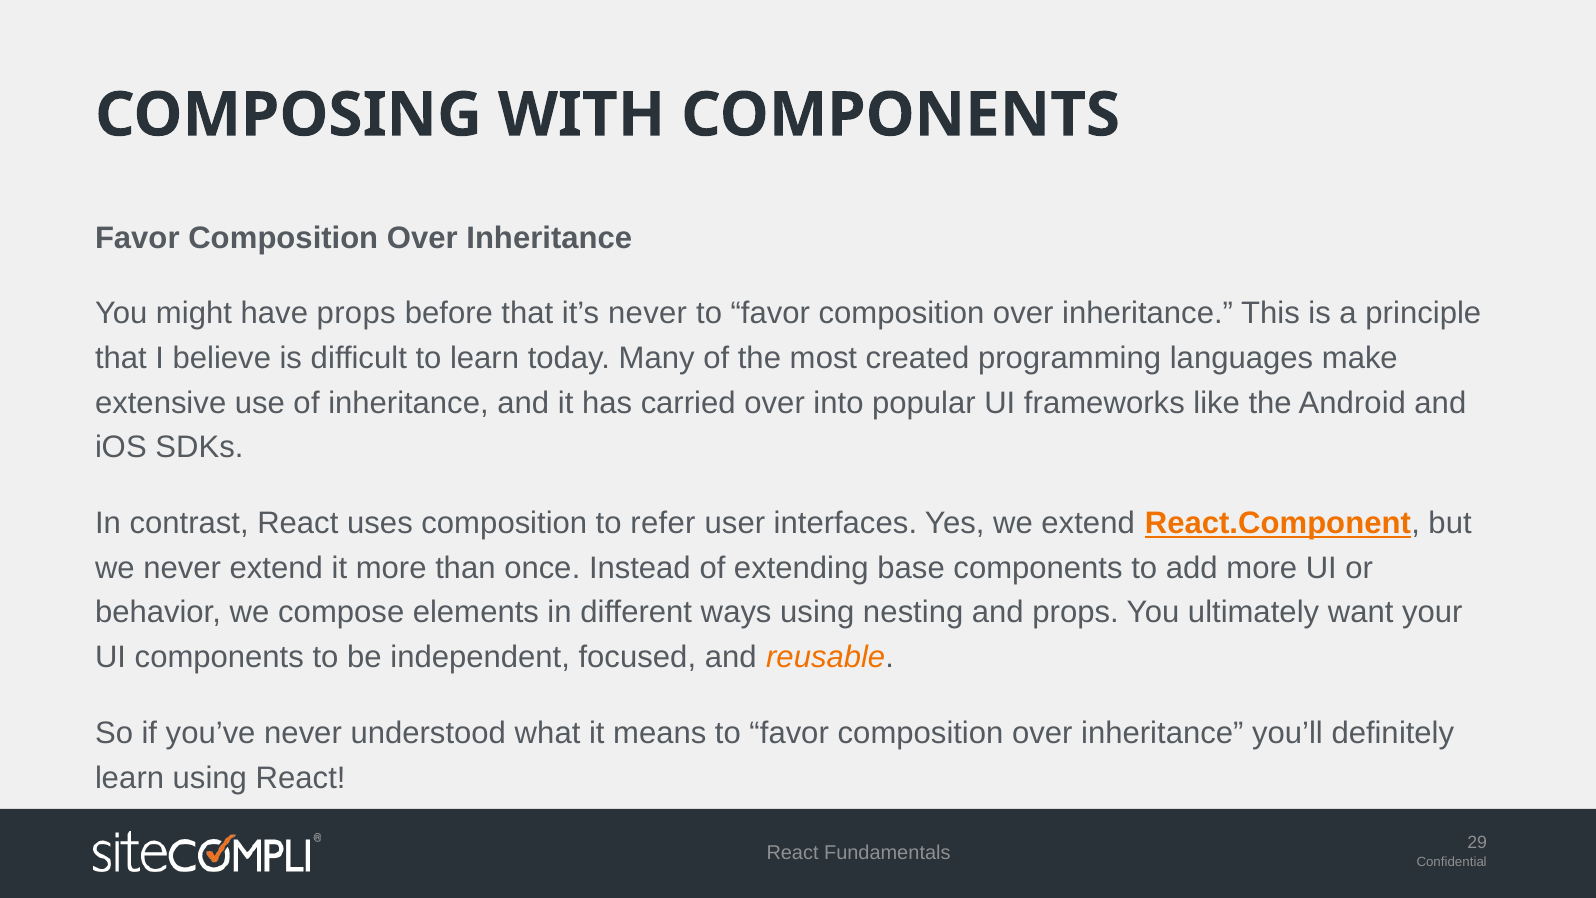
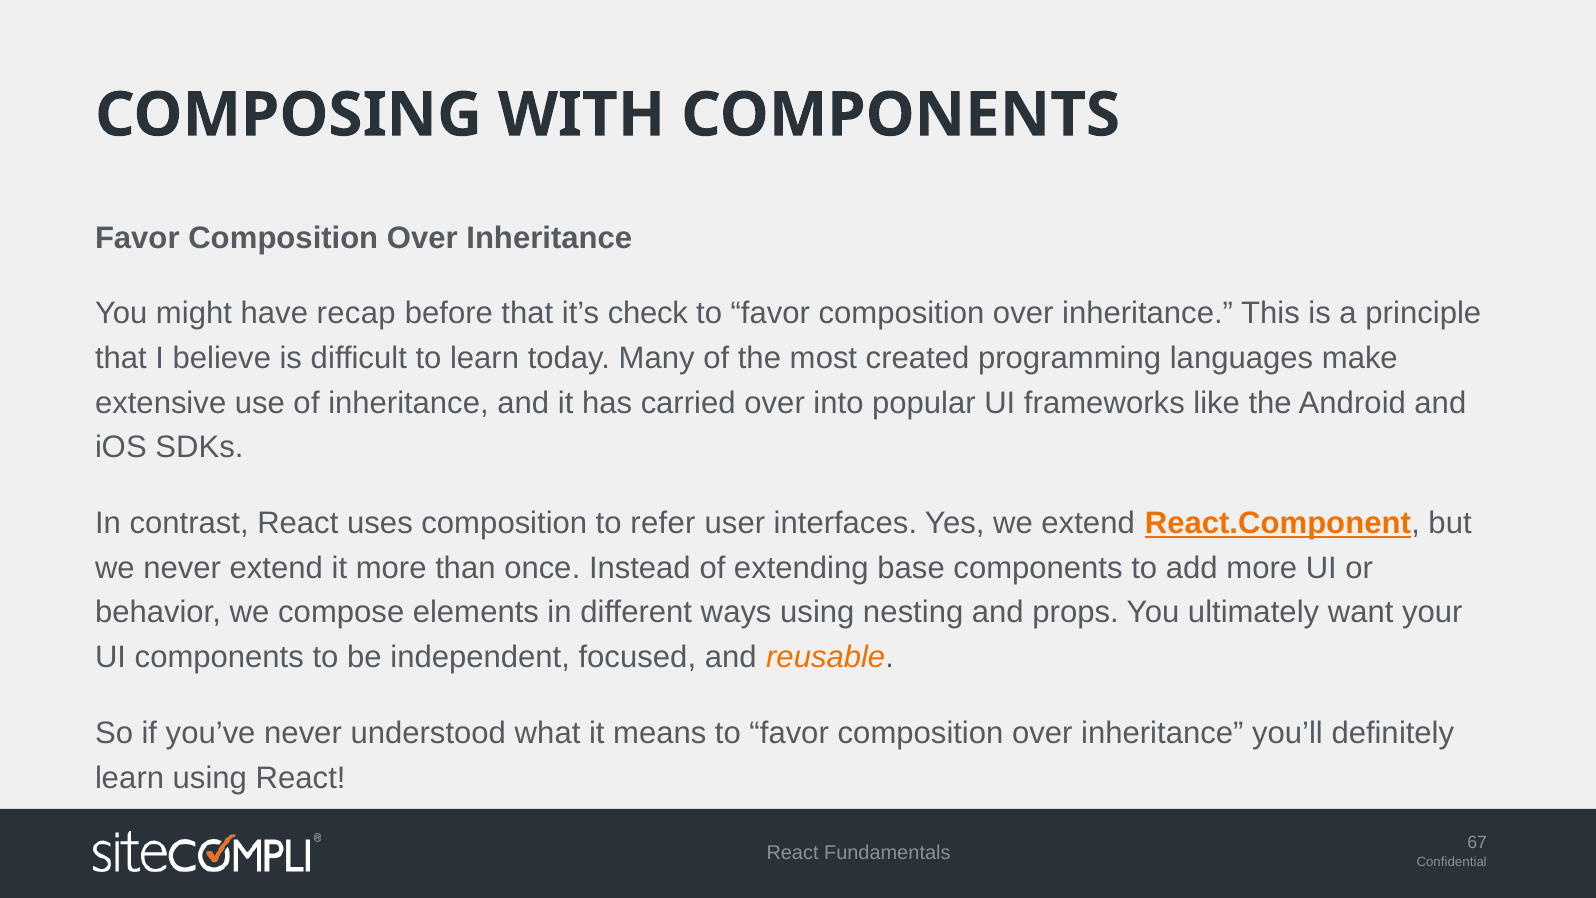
have props: props -> recap
it’s never: never -> check
29: 29 -> 67
